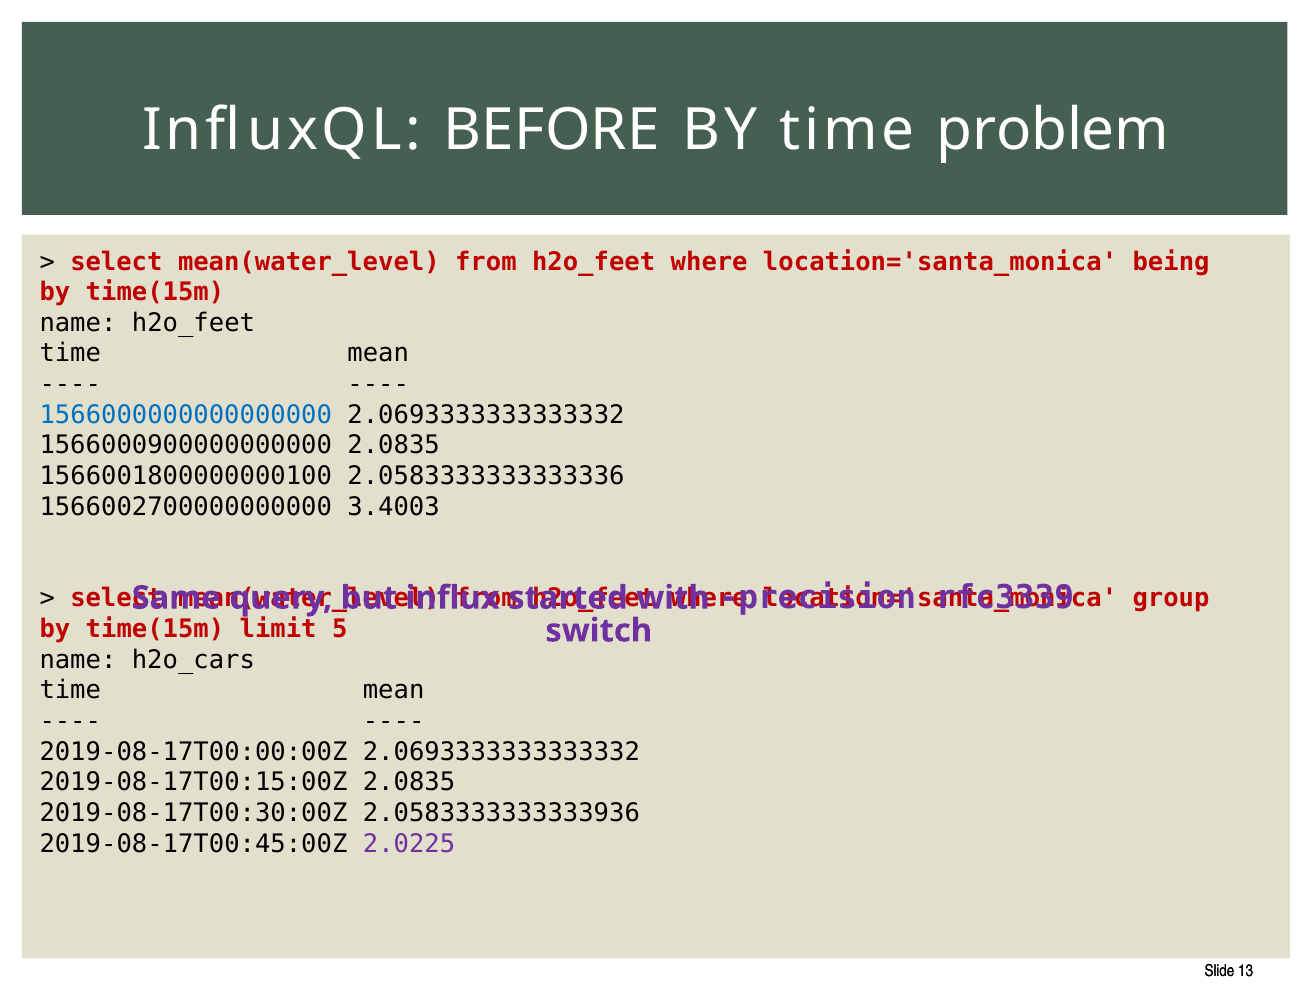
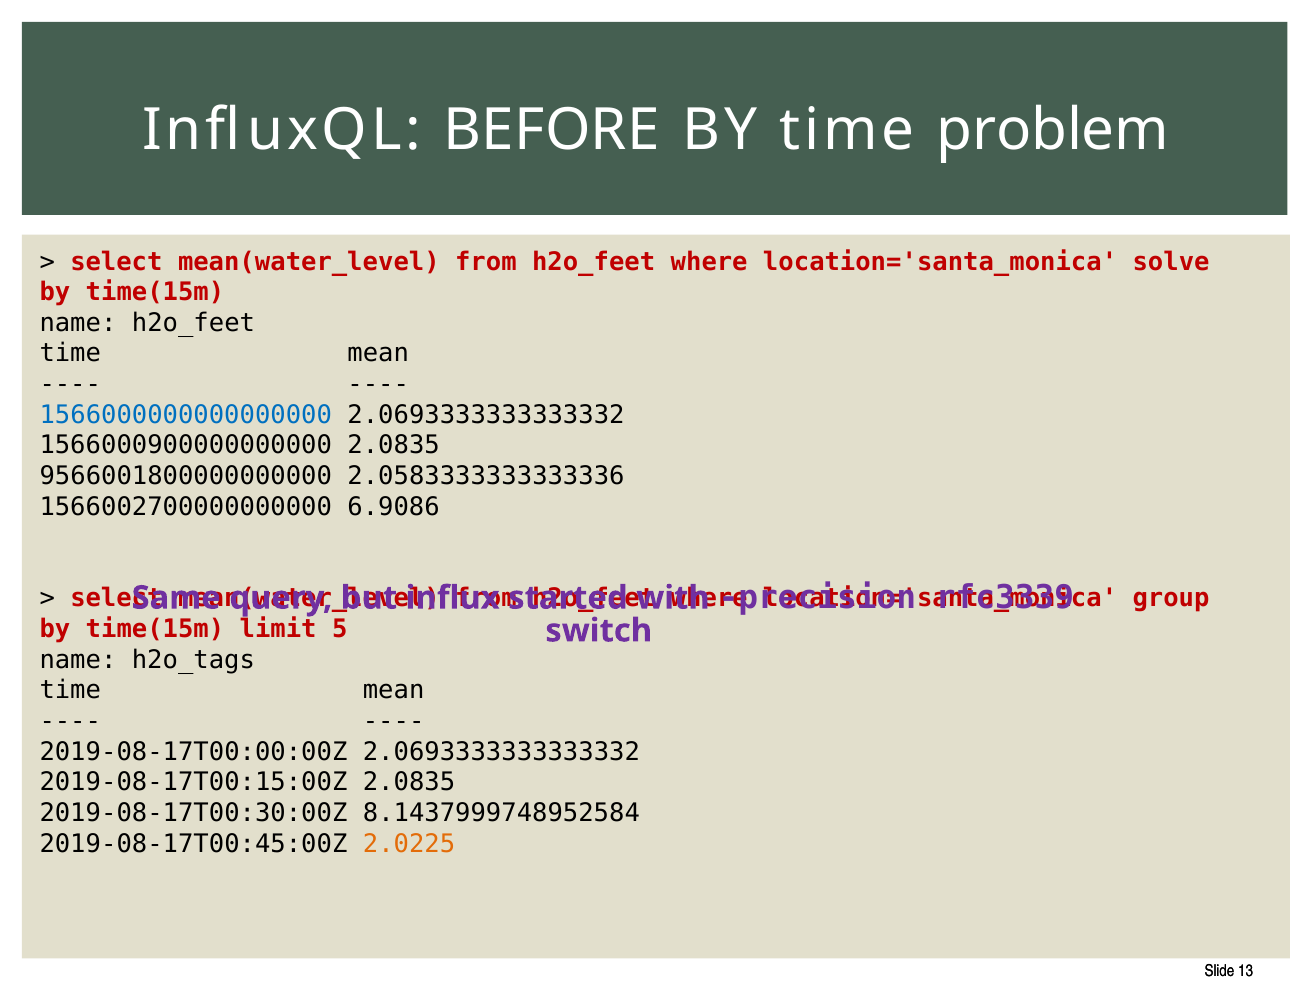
being: being -> solve
1566001800000000100: 1566001800000000100 -> 9566001800000000000
3.4003: 3.4003 -> 6.9086
h2o_cars: h2o_cars -> h2o_tags
2.0583333333333936: 2.0583333333333936 -> 8.1437999748952584
2.0225 colour: purple -> orange
